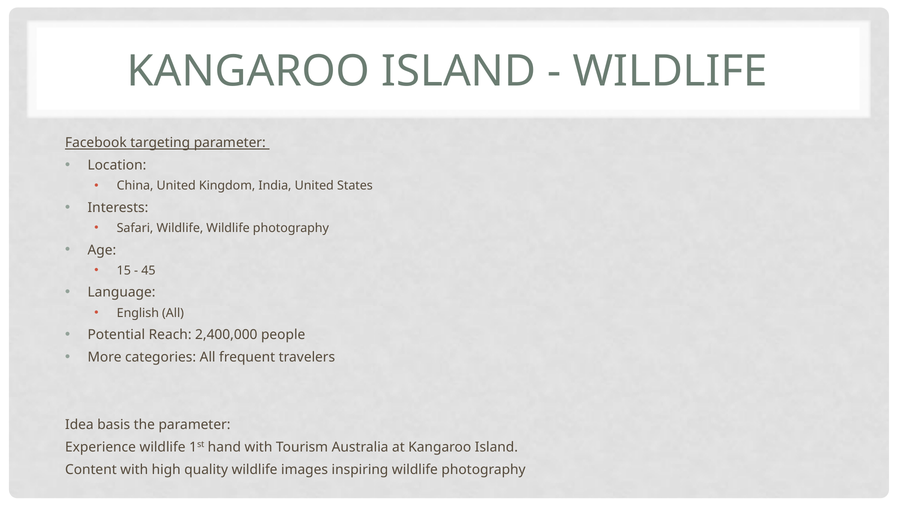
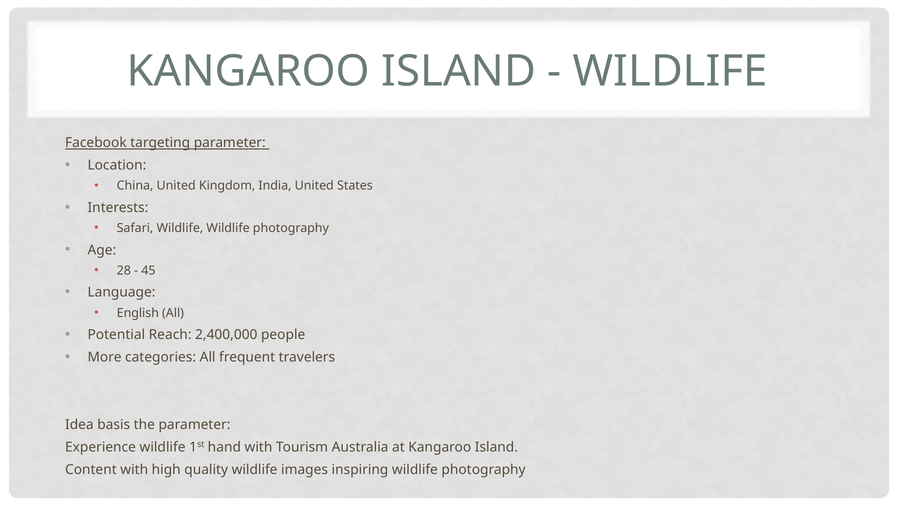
15: 15 -> 28
